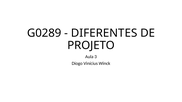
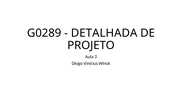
DIFERENTES: DIFERENTES -> DETALHADA
